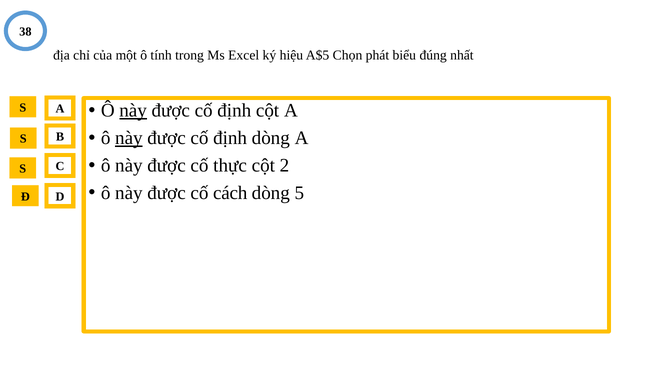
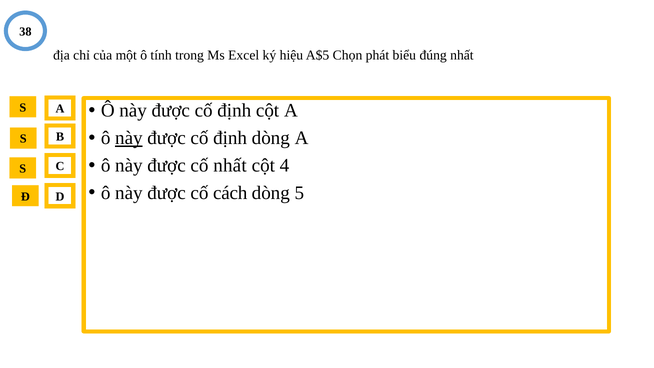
này at (133, 111) underline: present -> none
cố thực: thực -> nhất
2: 2 -> 4
